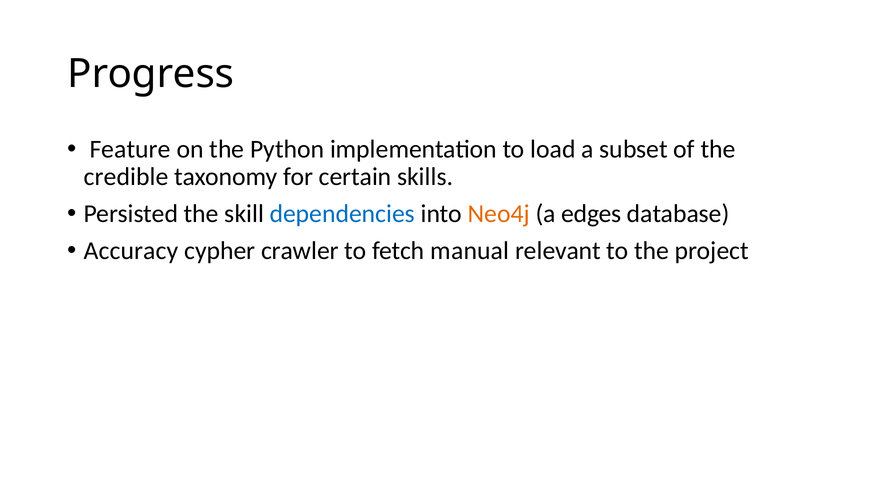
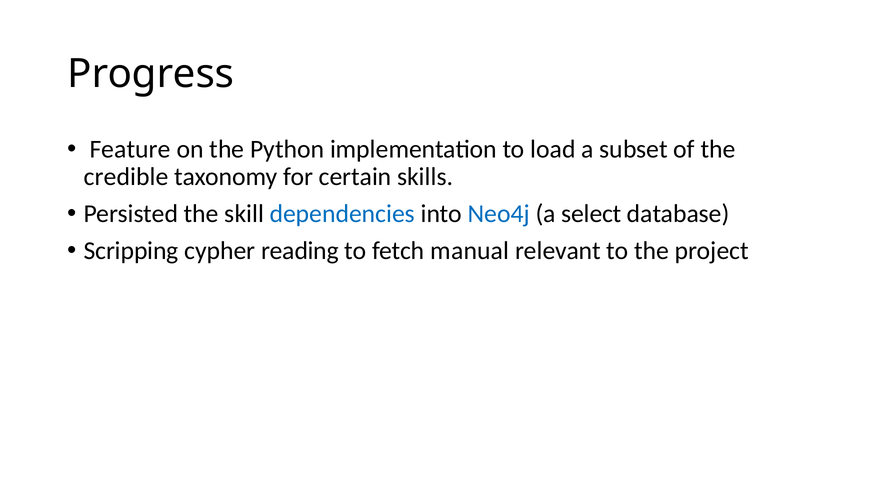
Neo4j colour: orange -> blue
edges: edges -> select
Accuracy: Accuracy -> Scripping
crawler: crawler -> reading
